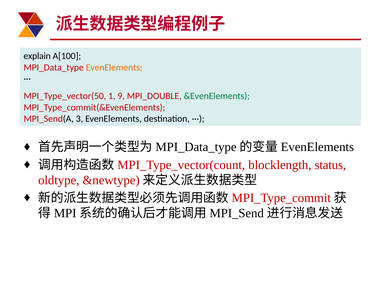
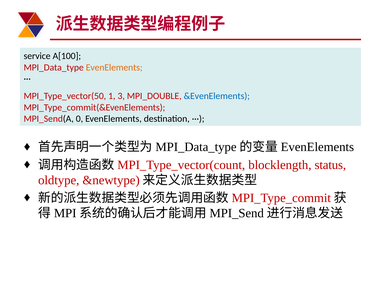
explain: explain -> service
9: 9 -> 3
&EvenElements colour: green -> blue
3: 3 -> 0
